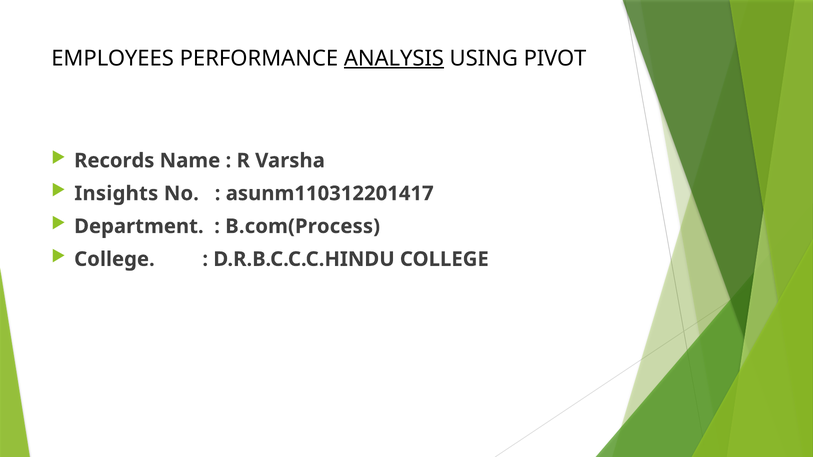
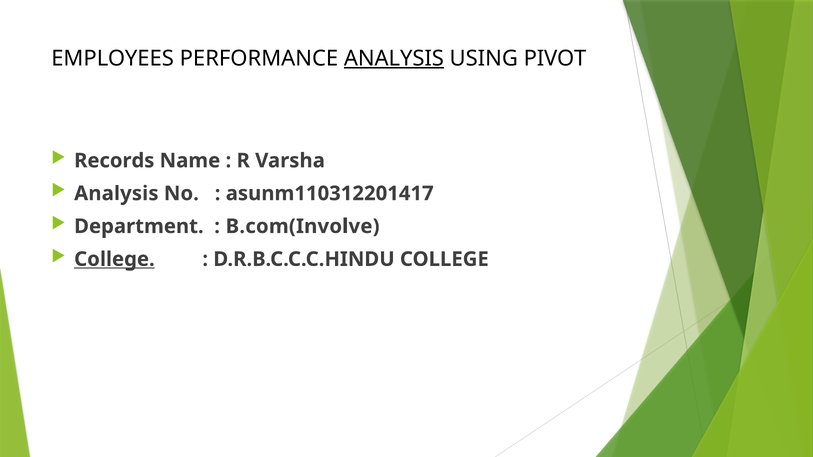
Insights at (116, 194): Insights -> Analysis
B.com(Process: B.com(Process -> B.com(Involve
College at (114, 259) underline: none -> present
